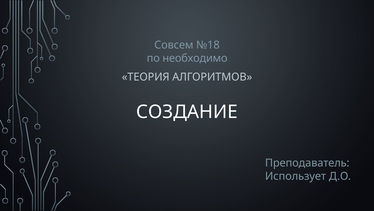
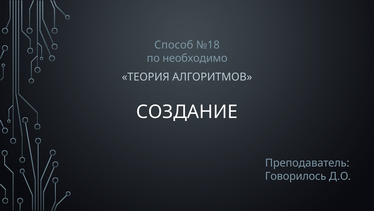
Совсем: Совсем -> Способ
Использует: Использует -> Говорилось
